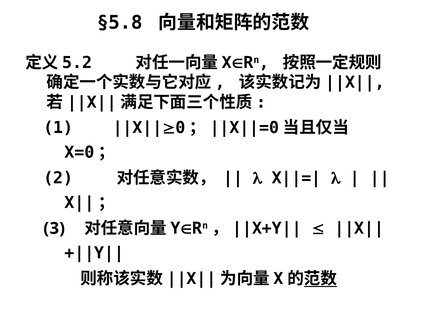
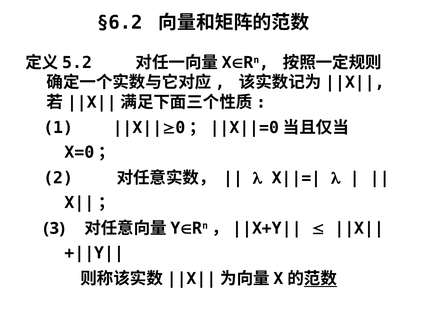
§5.8: §5.8 -> §6.2
